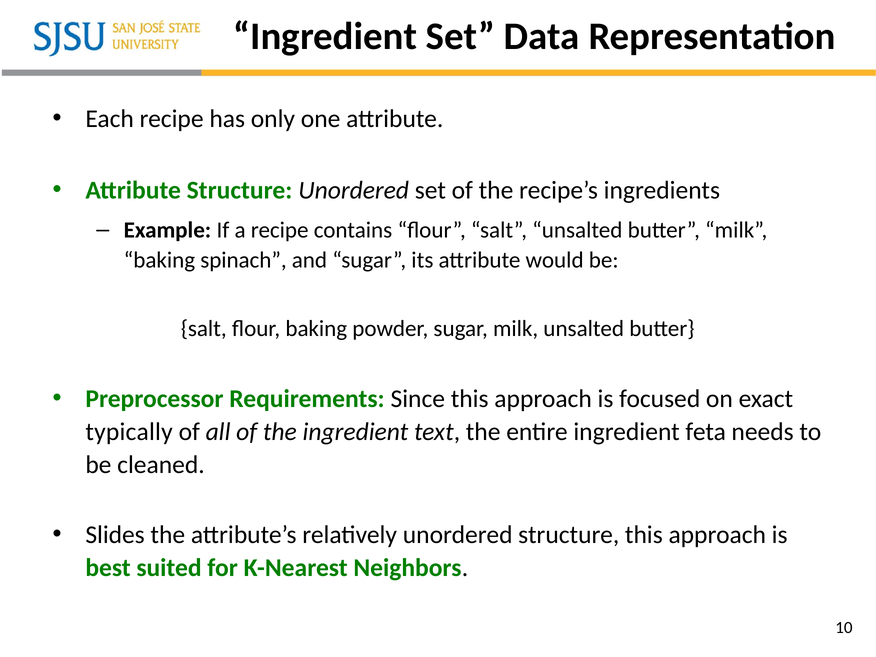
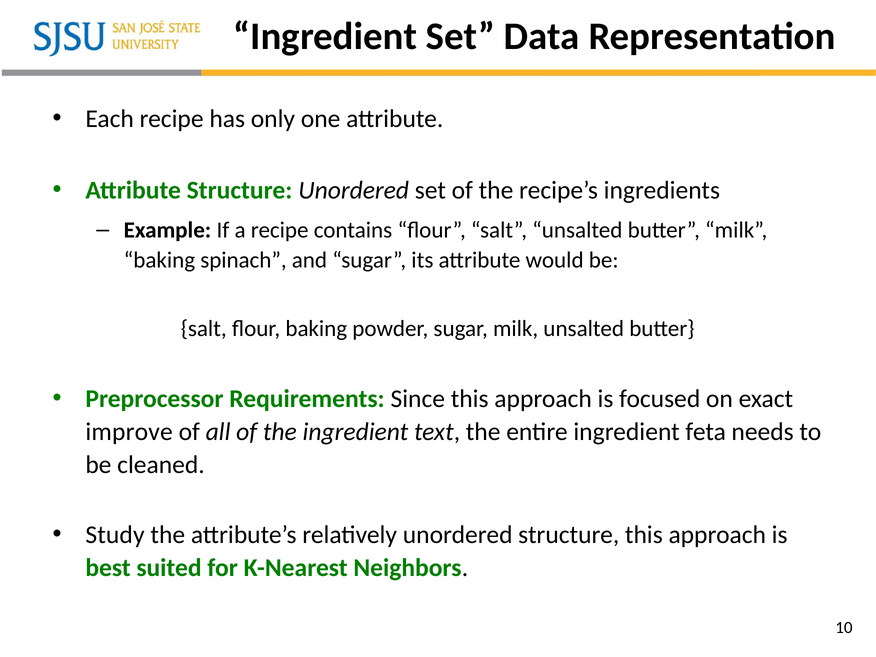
typically: typically -> improve
Slides: Slides -> Study
